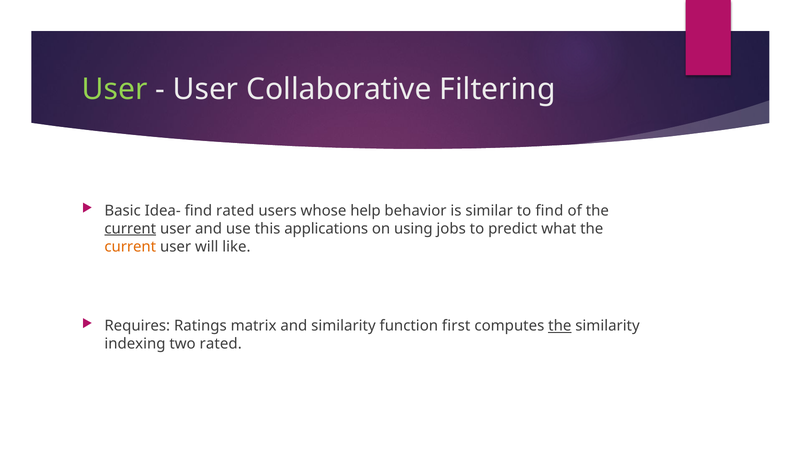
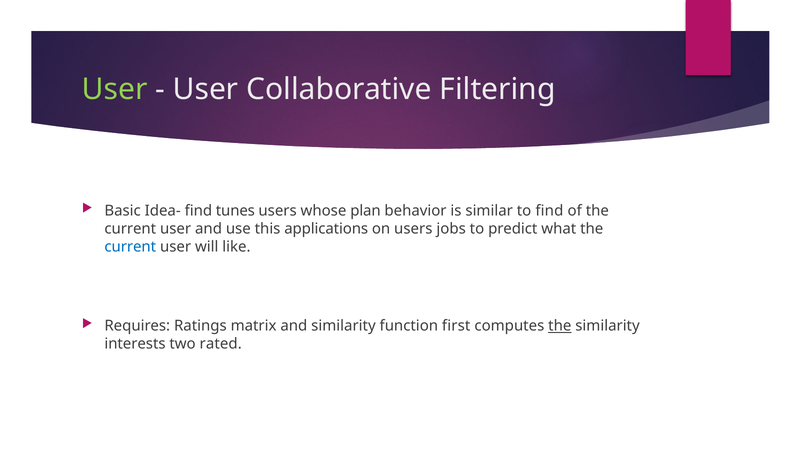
find rated: rated -> tunes
help: help -> plan
current at (130, 229) underline: present -> none
on using: using -> users
current at (130, 247) colour: orange -> blue
indexing: indexing -> interests
